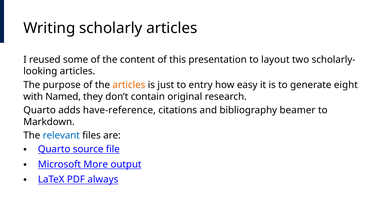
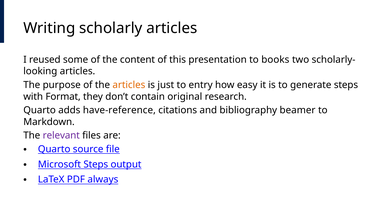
layout: layout -> books
generate eight: eight -> steps
Named: Named -> Format
relevant colour: blue -> purple
Microsoft More: More -> Steps
